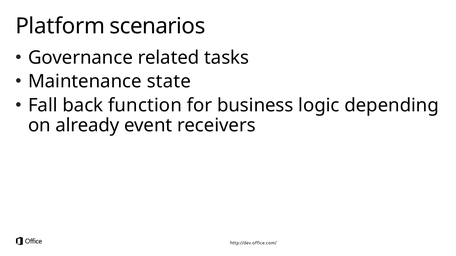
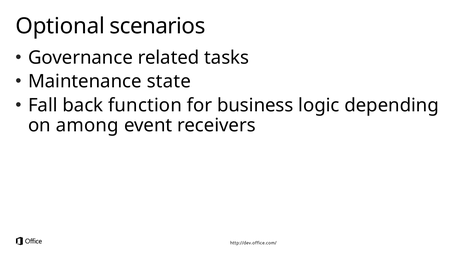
Platform: Platform -> Optional
already: already -> among
